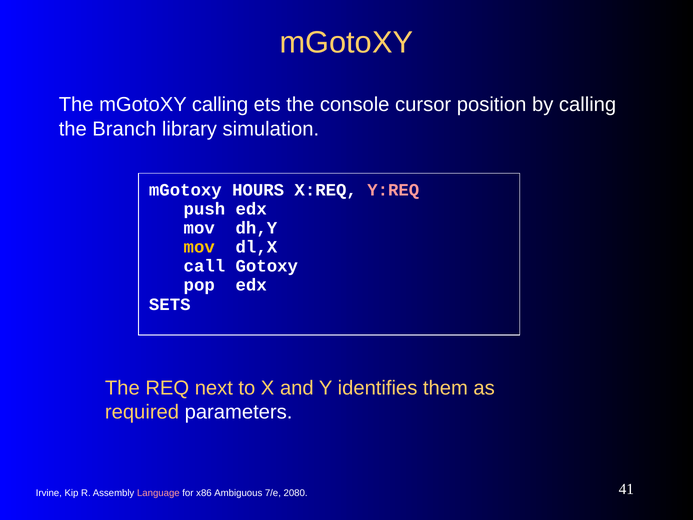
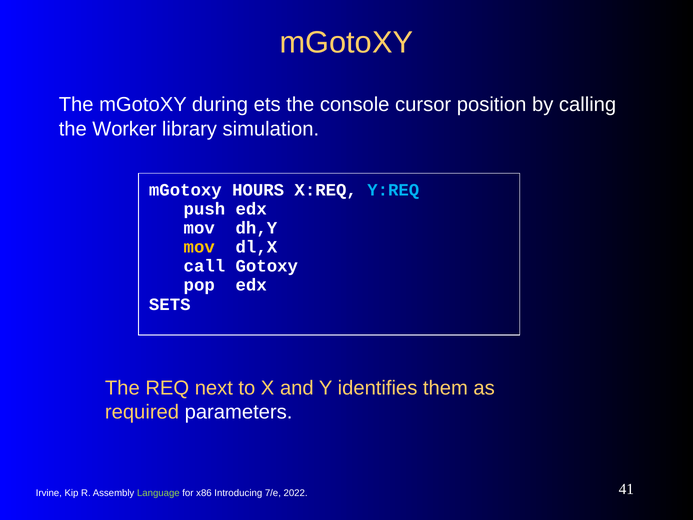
mGotoXY calling: calling -> during
Branch: Branch -> Worker
Y:REQ colour: pink -> light blue
Language colour: pink -> light green
Ambiguous: Ambiguous -> Introducing
2080: 2080 -> 2022
